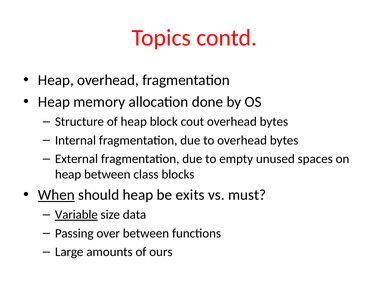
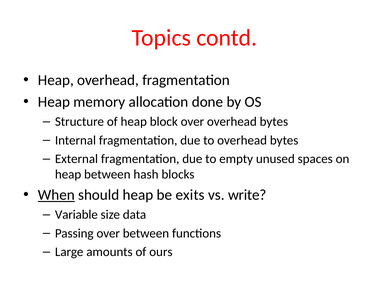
block cout: cout -> over
class: class -> hash
must: must -> write
Variable underline: present -> none
